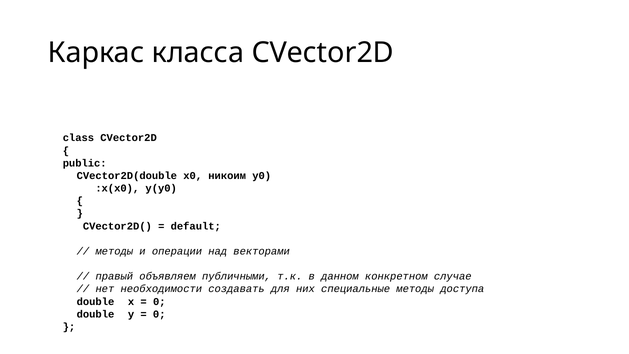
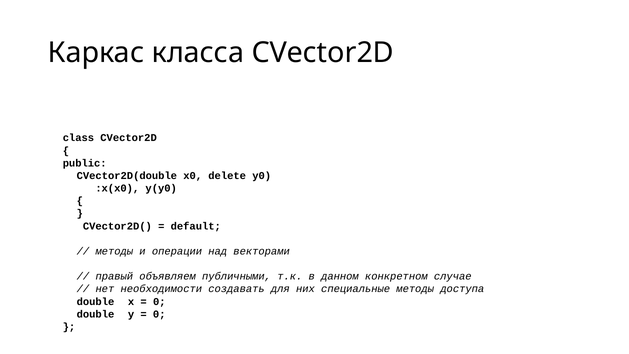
никоим: никоим -> delete
